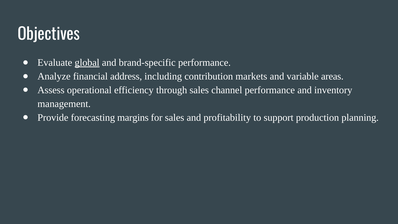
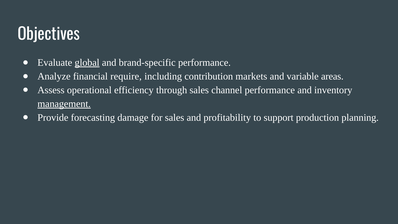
address: address -> require
management underline: none -> present
margins: margins -> damage
